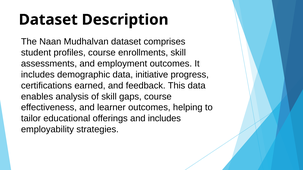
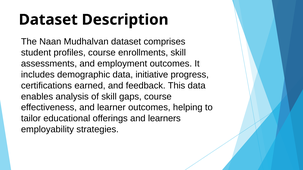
and includes: includes -> learners
